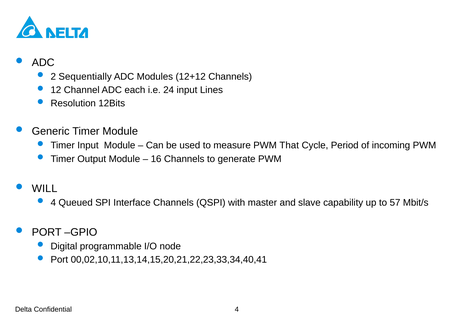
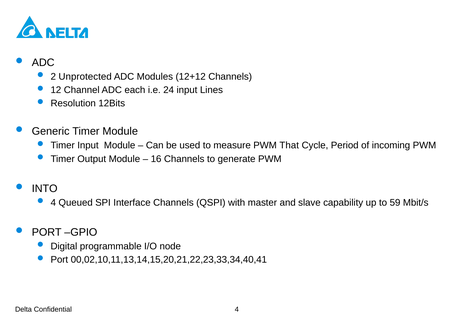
Sequentially: Sequentially -> Unprotected
WILL: WILL -> INTO
57: 57 -> 59
